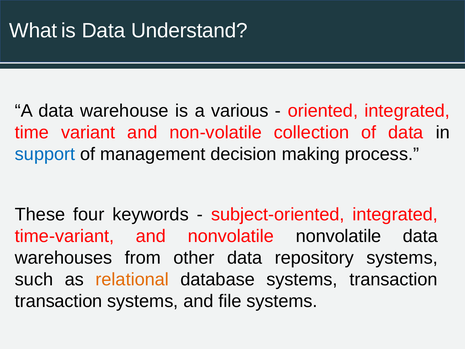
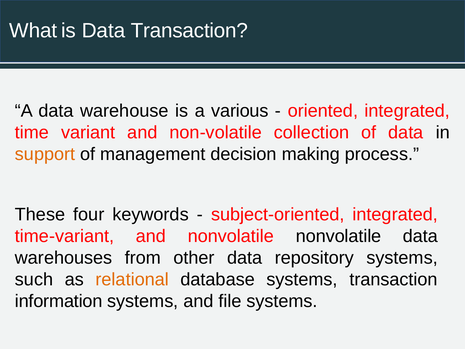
Data Understand: Understand -> Transaction
support colour: blue -> orange
transaction at (59, 301): transaction -> information
